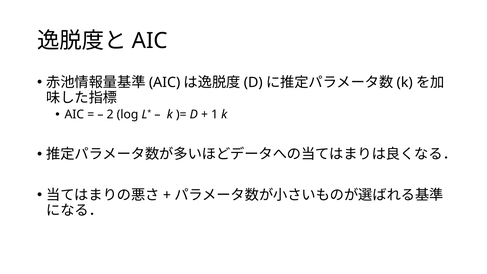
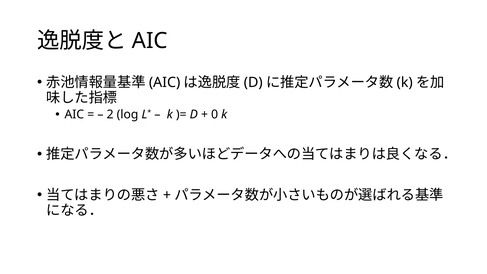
1: 1 -> 0
